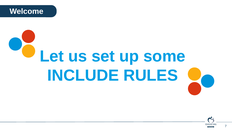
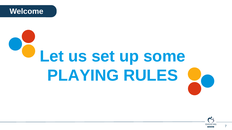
INCLUDE: INCLUDE -> PLAYING
